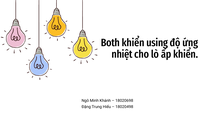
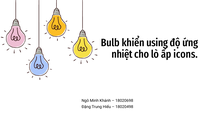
Both: Both -> Bulb
ấp khiển: khiển -> icons
